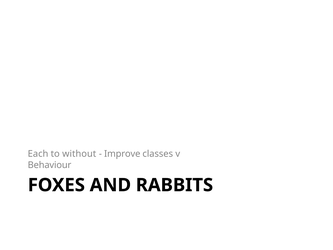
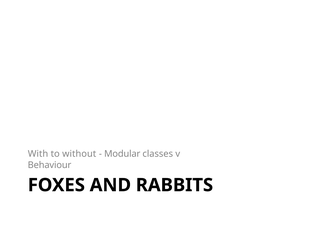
Each: Each -> With
Improve: Improve -> Modular
